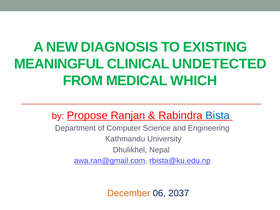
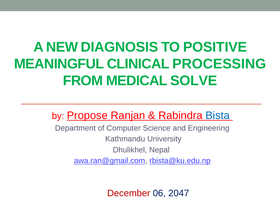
EXISTING: EXISTING -> POSITIVE
UNDETECTED: UNDETECTED -> PROCESSING
WHICH: WHICH -> SOLVE
December colour: orange -> red
2037: 2037 -> 2047
